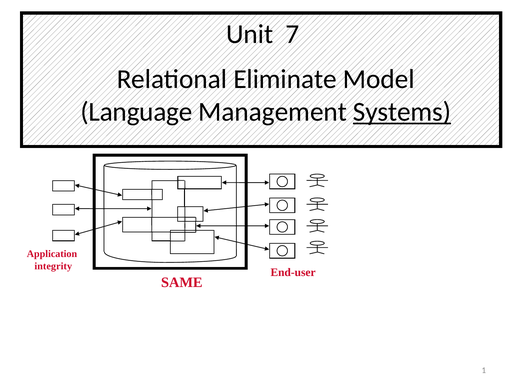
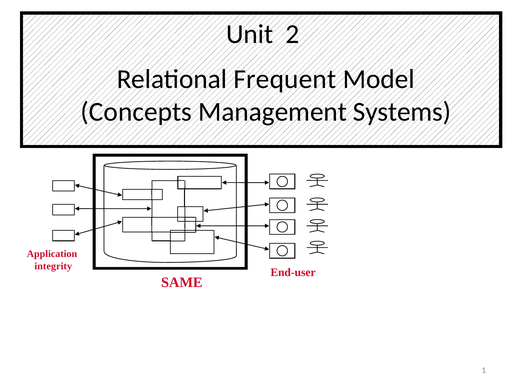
7: 7 -> 2
Eliminate: Eliminate -> Frequent
Language: Language -> Concepts
Systems underline: present -> none
